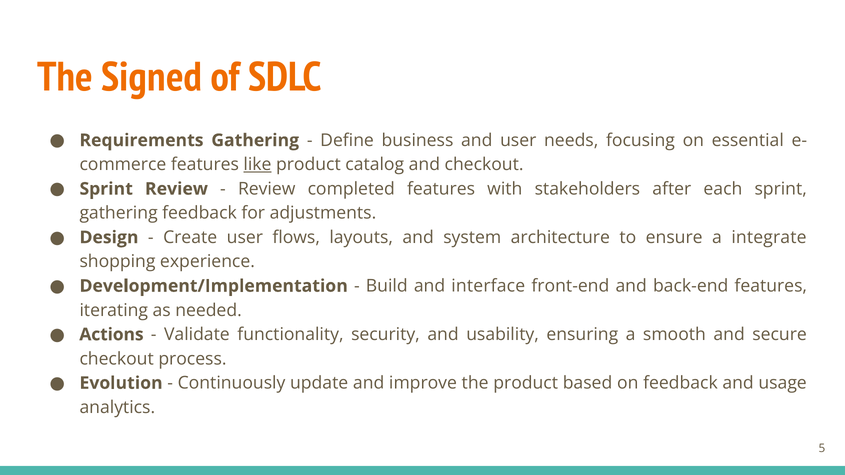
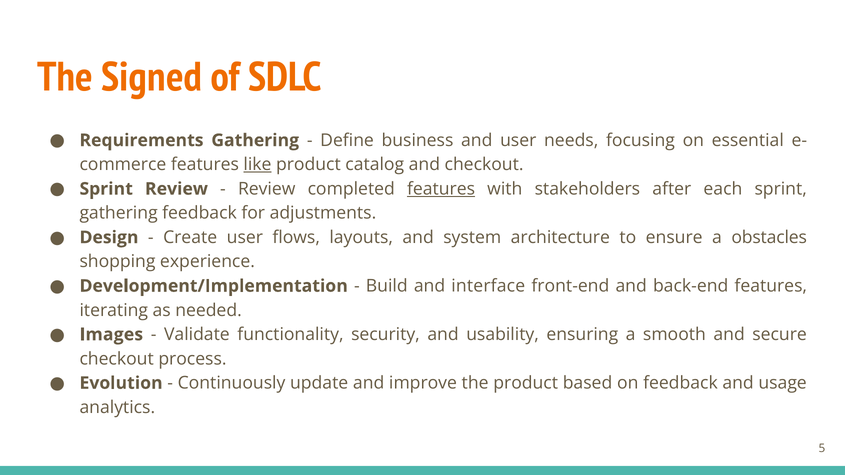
features at (441, 189) underline: none -> present
integrate: integrate -> obstacles
Actions: Actions -> Images
